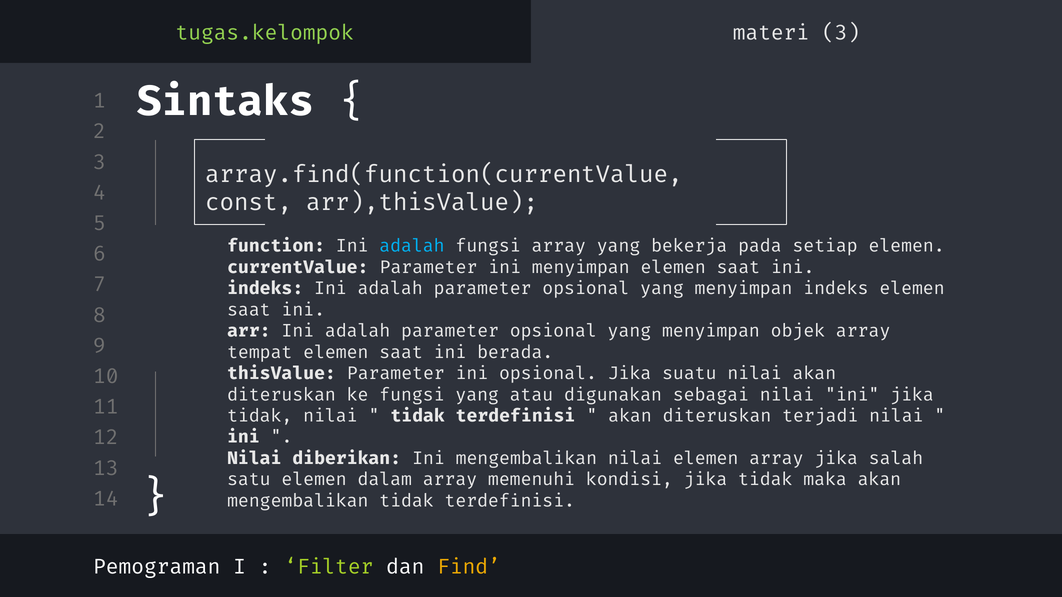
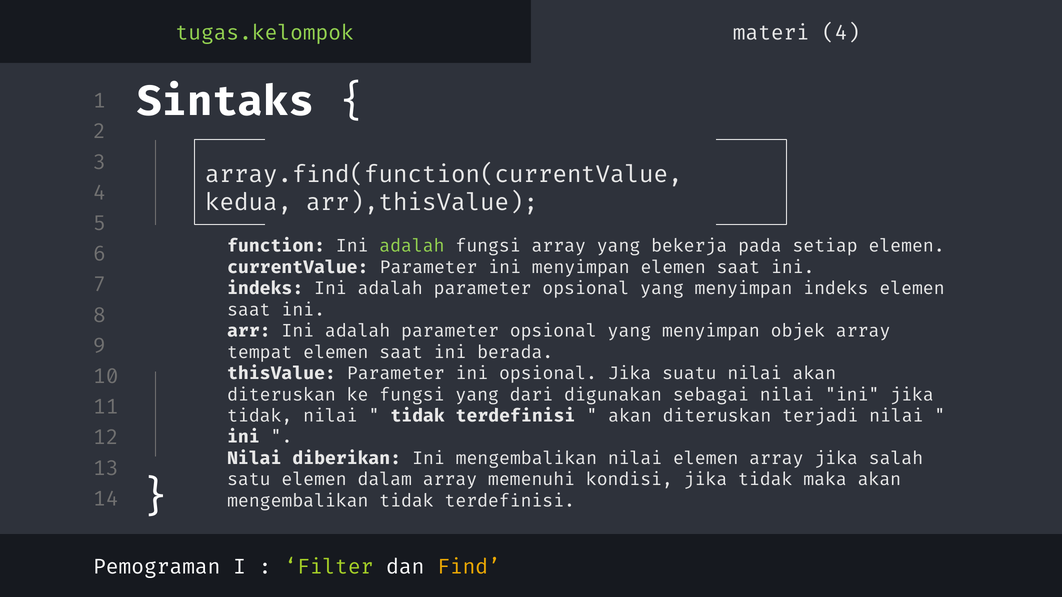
materi 3: 3 -> 4
const: const -> kedua
adalah at (412, 246) colour: light blue -> light green
atau: atau -> dari
